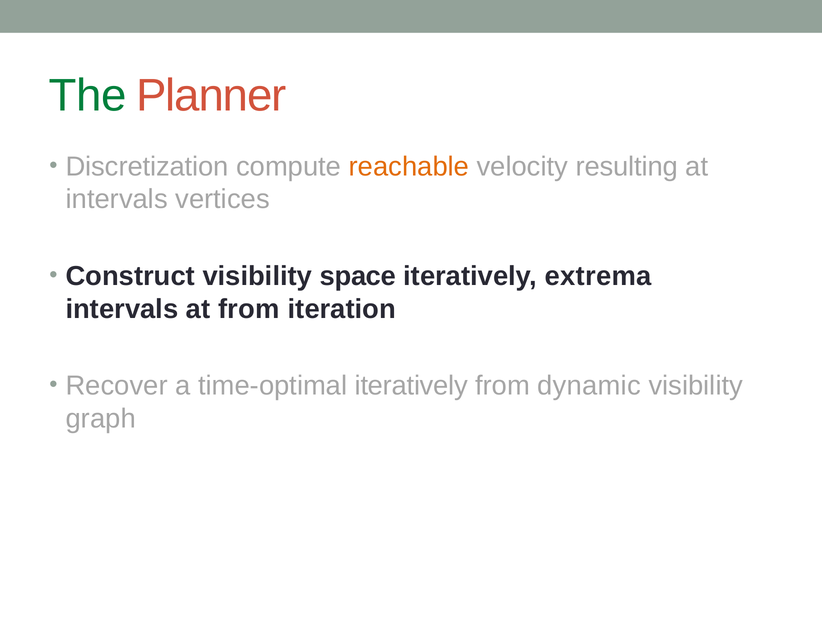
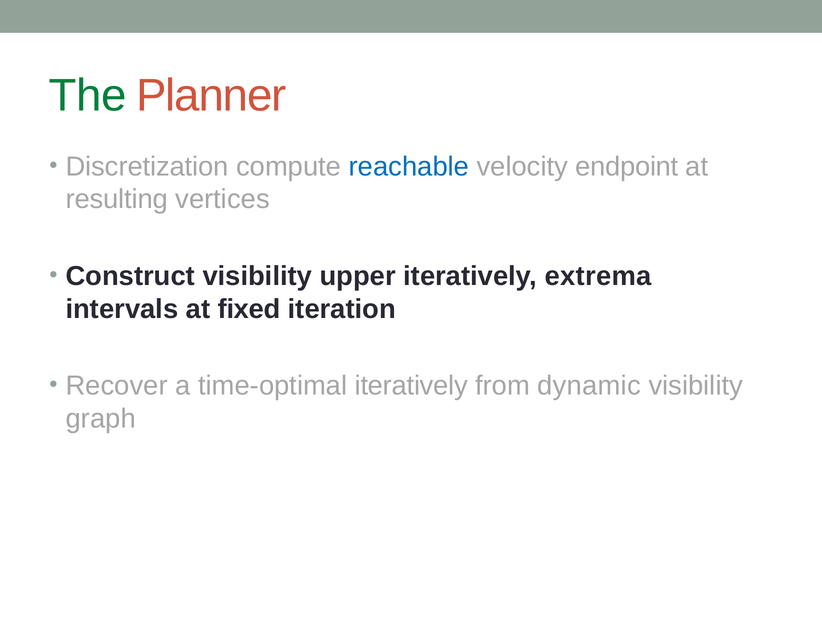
reachable colour: orange -> blue
resulting: resulting -> endpoint
intervals at (117, 199): intervals -> resulting
space: space -> upper
at from: from -> fixed
